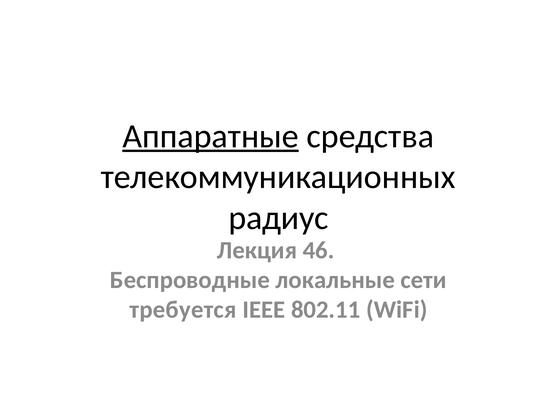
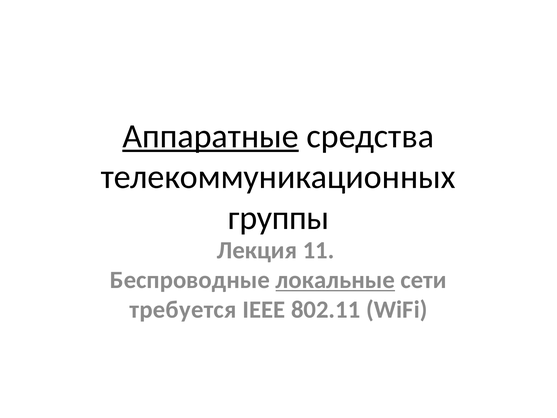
радиус: радиус -> группы
46: 46 -> 11
локальные underline: none -> present
